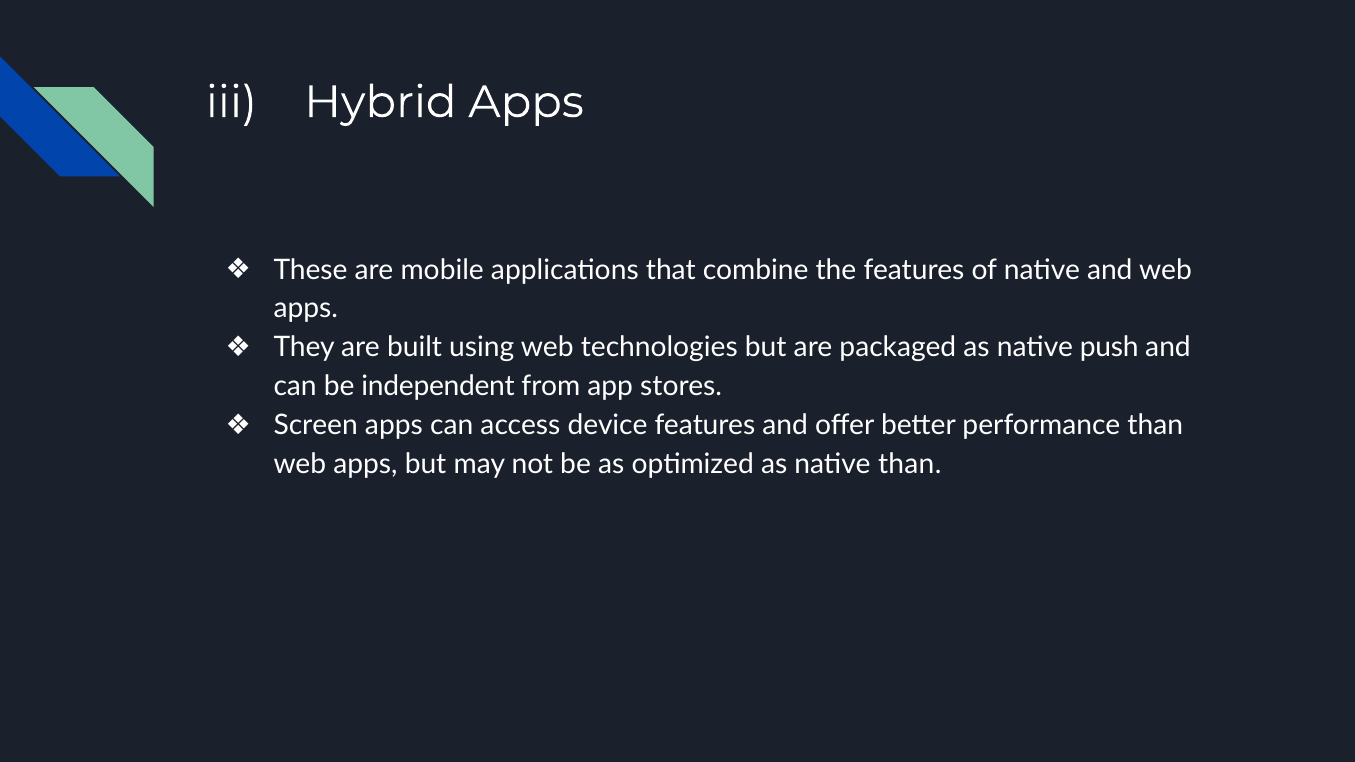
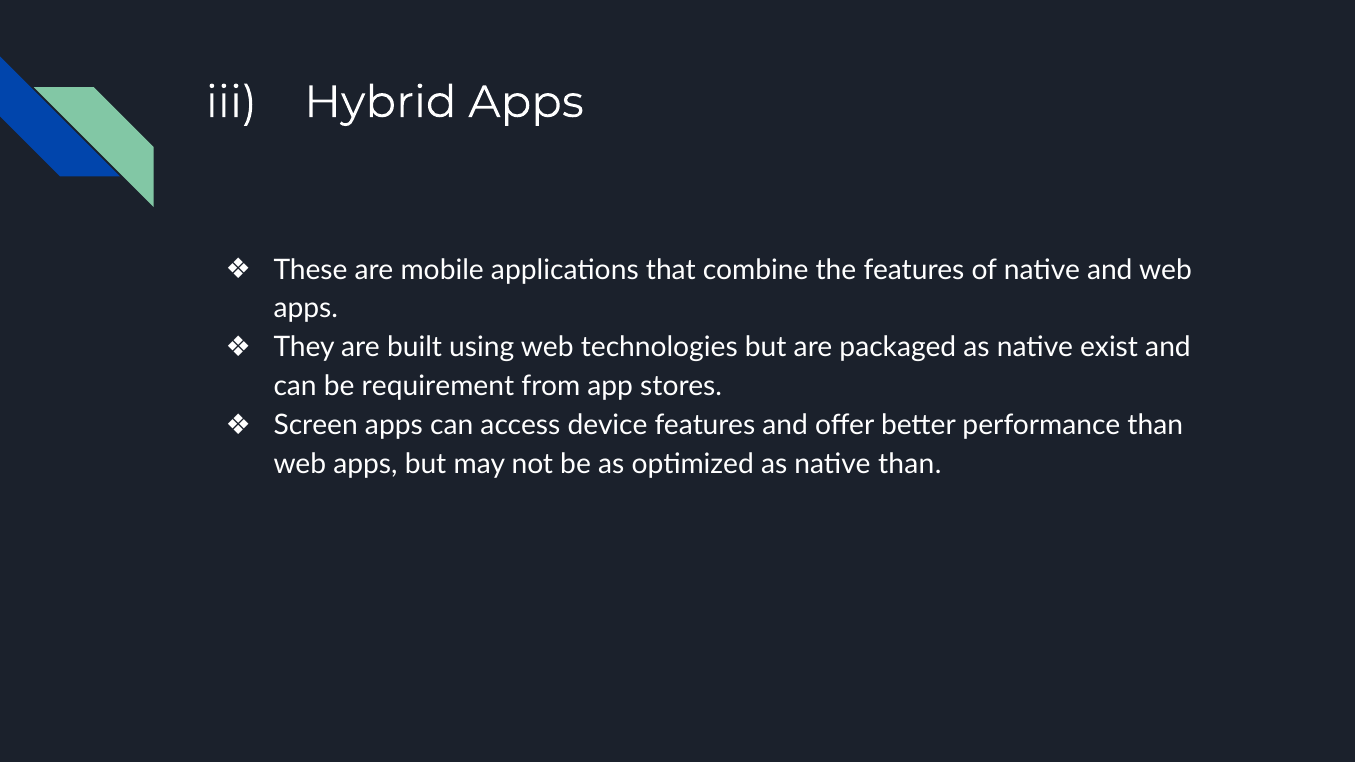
push: push -> exist
independent: independent -> requirement
